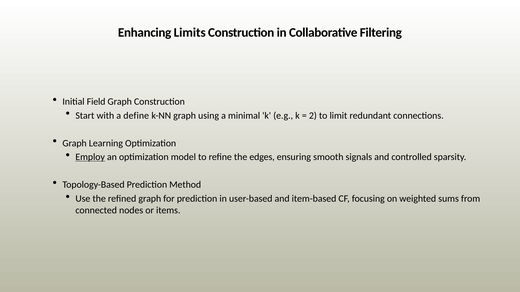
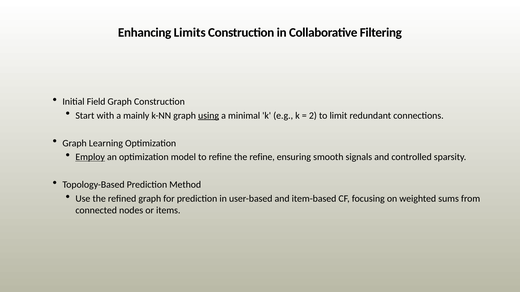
define: define -> mainly
using underline: none -> present
the edges: edges -> refine
